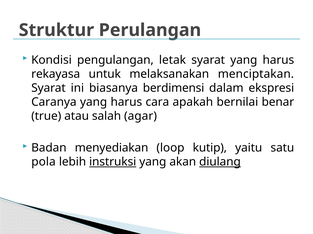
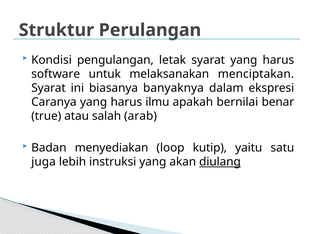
rekayasa: rekayasa -> software
berdimensi: berdimensi -> banyaknya
cara: cara -> ilmu
agar: agar -> arab
pola: pola -> juga
instruksi underline: present -> none
